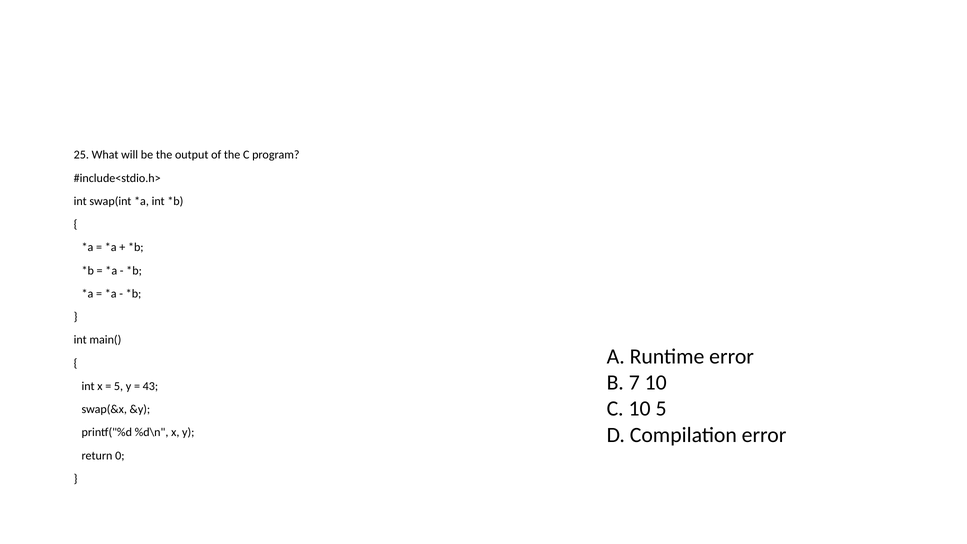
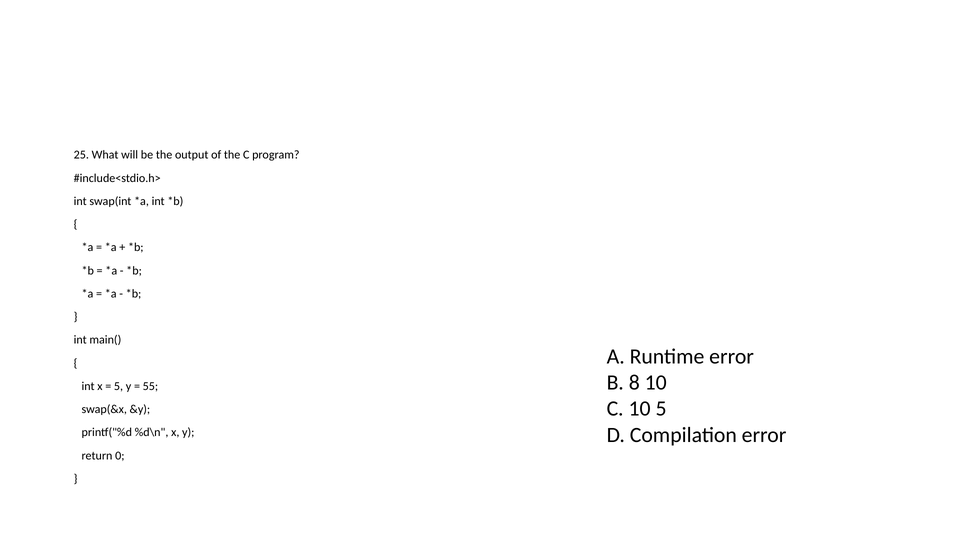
7: 7 -> 8
43: 43 -> 55
